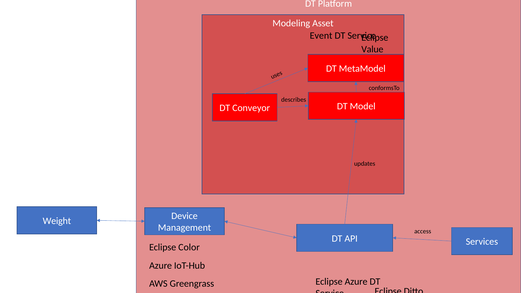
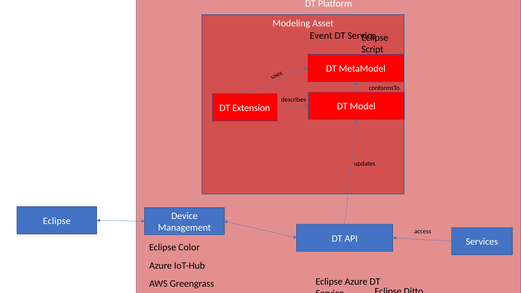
Value: Value -> Script
Conveyor: Conveyor -> Extension
Weight at (57, 221): Weight -> Eclipse
